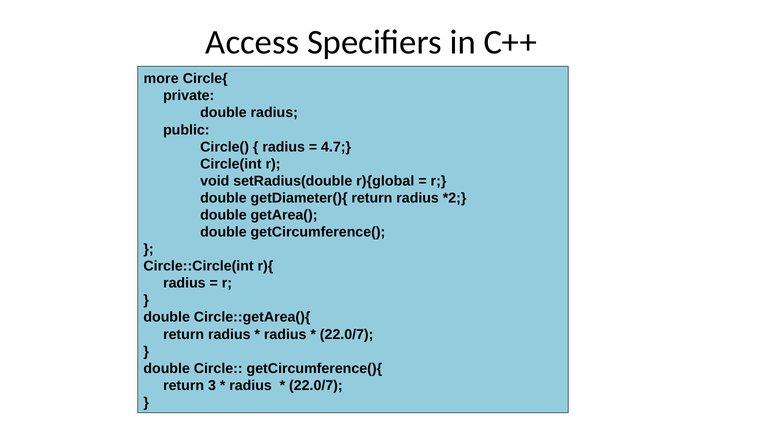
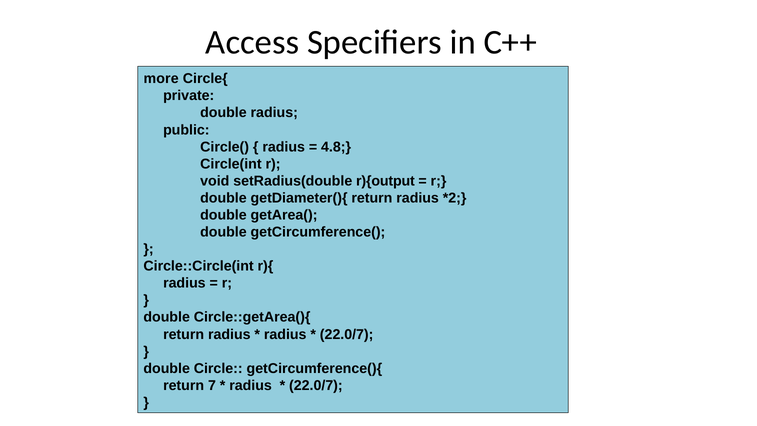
4.7: 4.7 -> 4.8
r){global: r){global -> r){output
3: 3 -> 7
